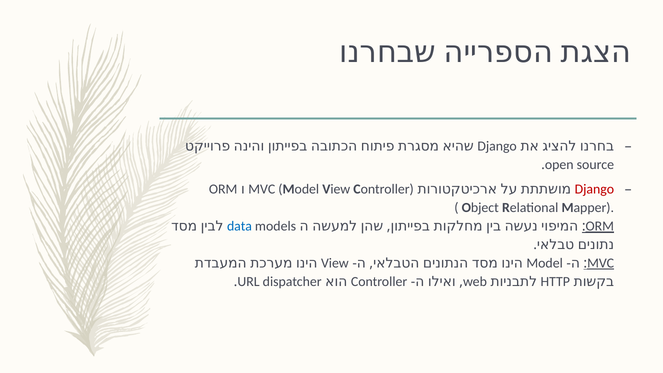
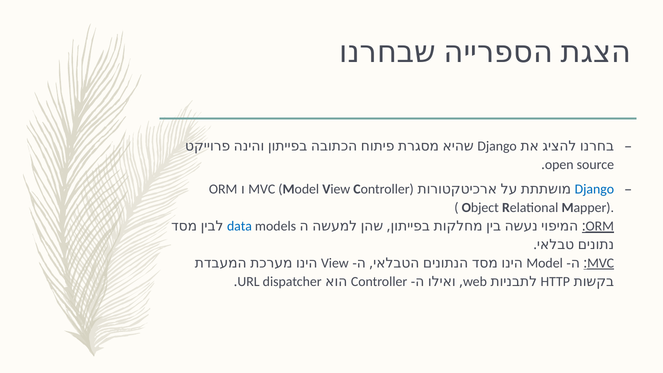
Django at (594, 189) colour: red -> blue
